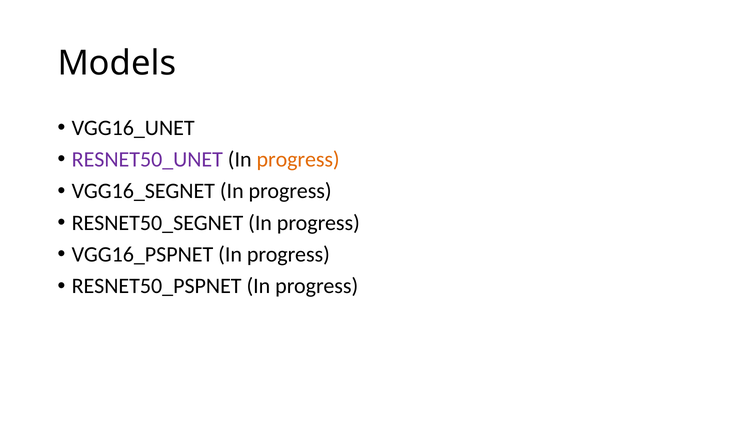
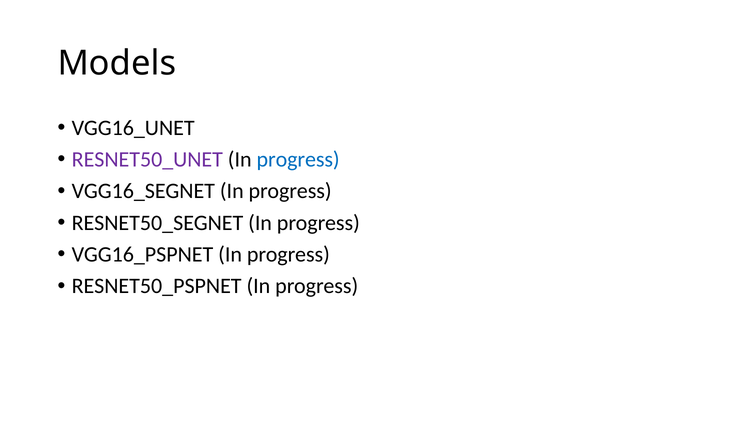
progress at (298, 159) colour: orange -> blue
